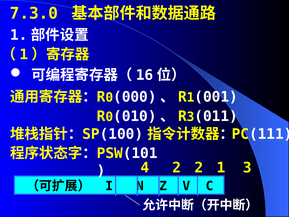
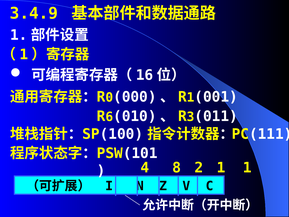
7.3.0: 7.3.0 -> 3.4.9
0 at (109, 117): 0 -> 6
4 2: 2 -> 8
1 3: 3 -> 1
